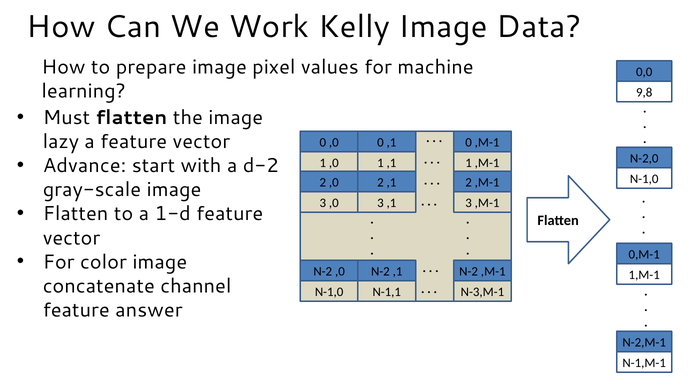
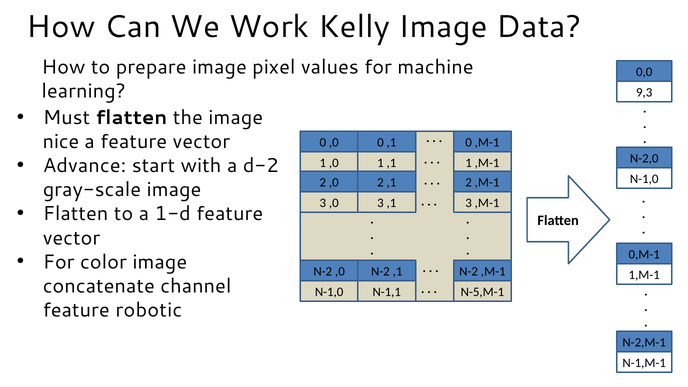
9,8: 9,8 -> 9,3
lazy: lazy -> nice
N-3,M-1: N-3,M-1 -> N-5,M-1
answer: answer -> robotic
